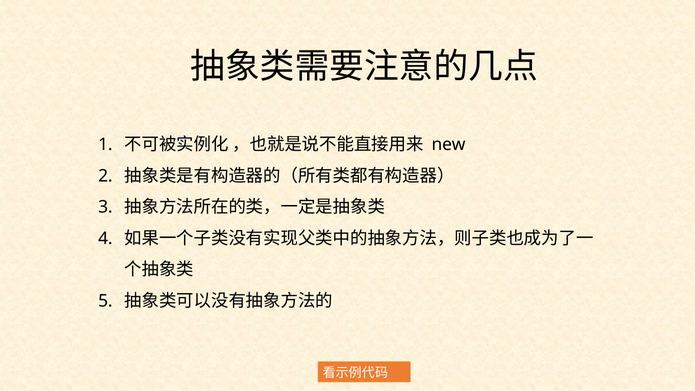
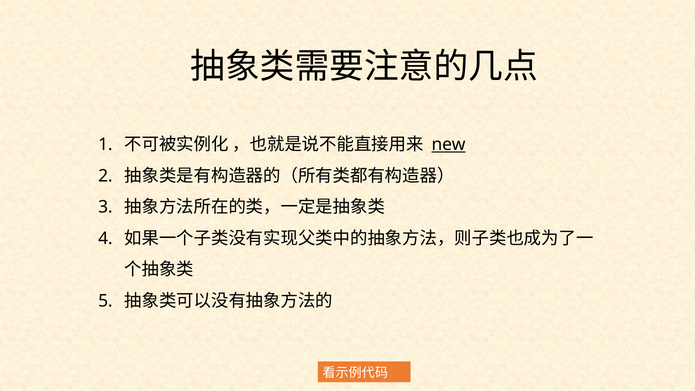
new underline: none -> present
